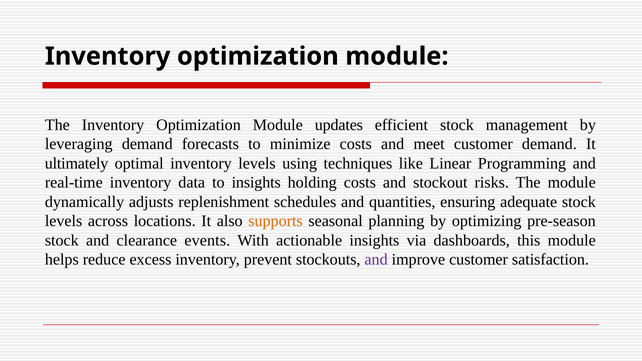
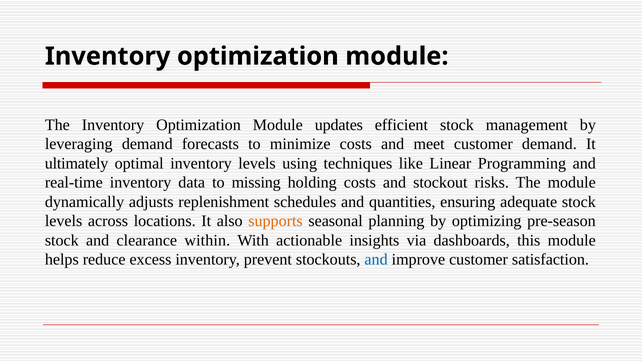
to insights: insights -> missing
events: events -> within
and at (376, 260) colour: purple -> blue
